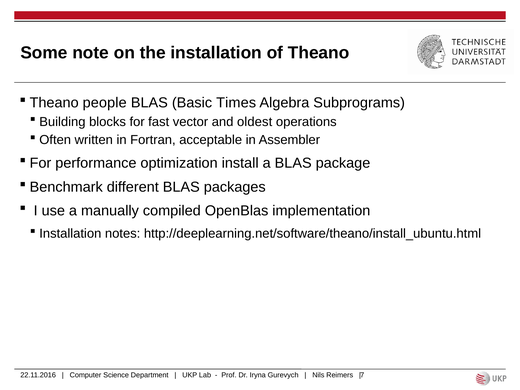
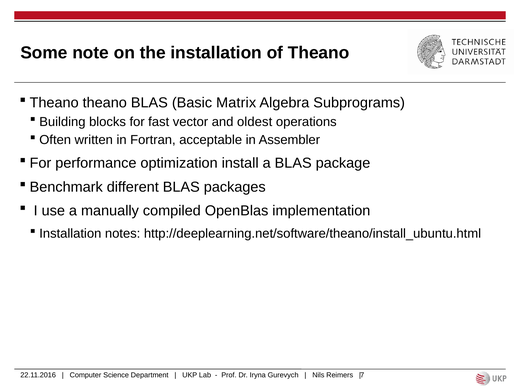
people at (105, 103): people -> theano
Times: Times -> Matrix
